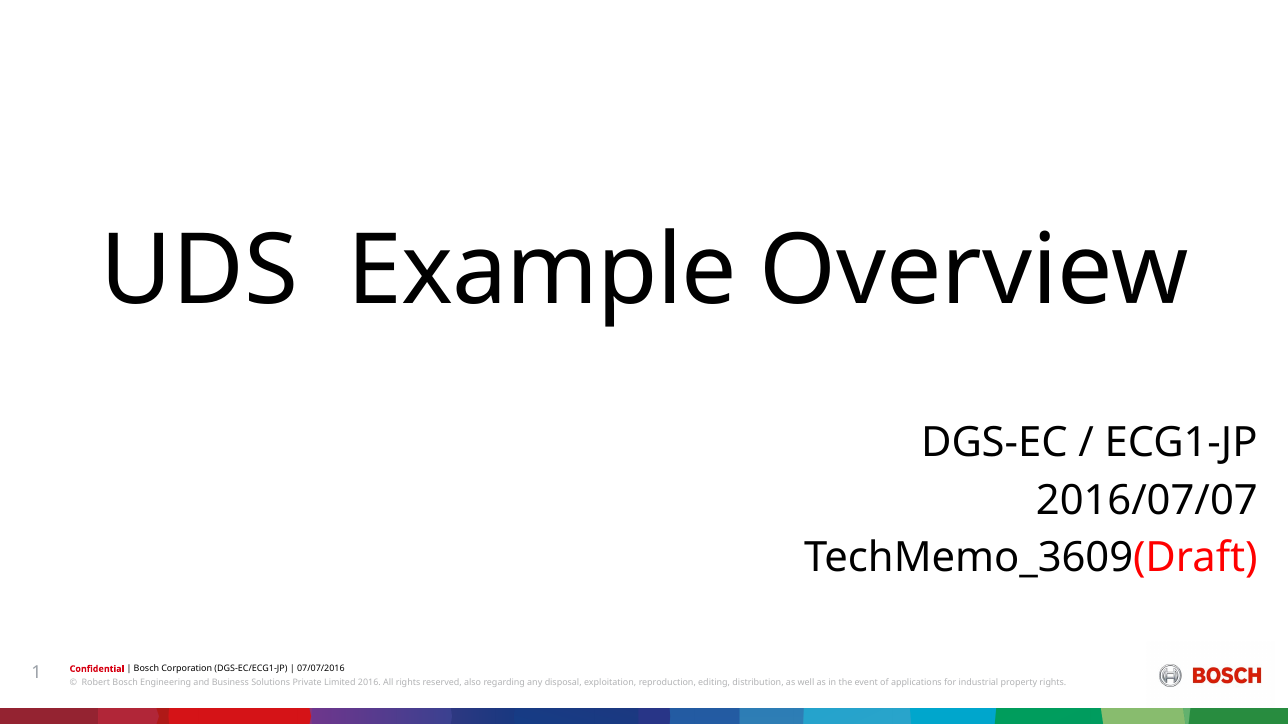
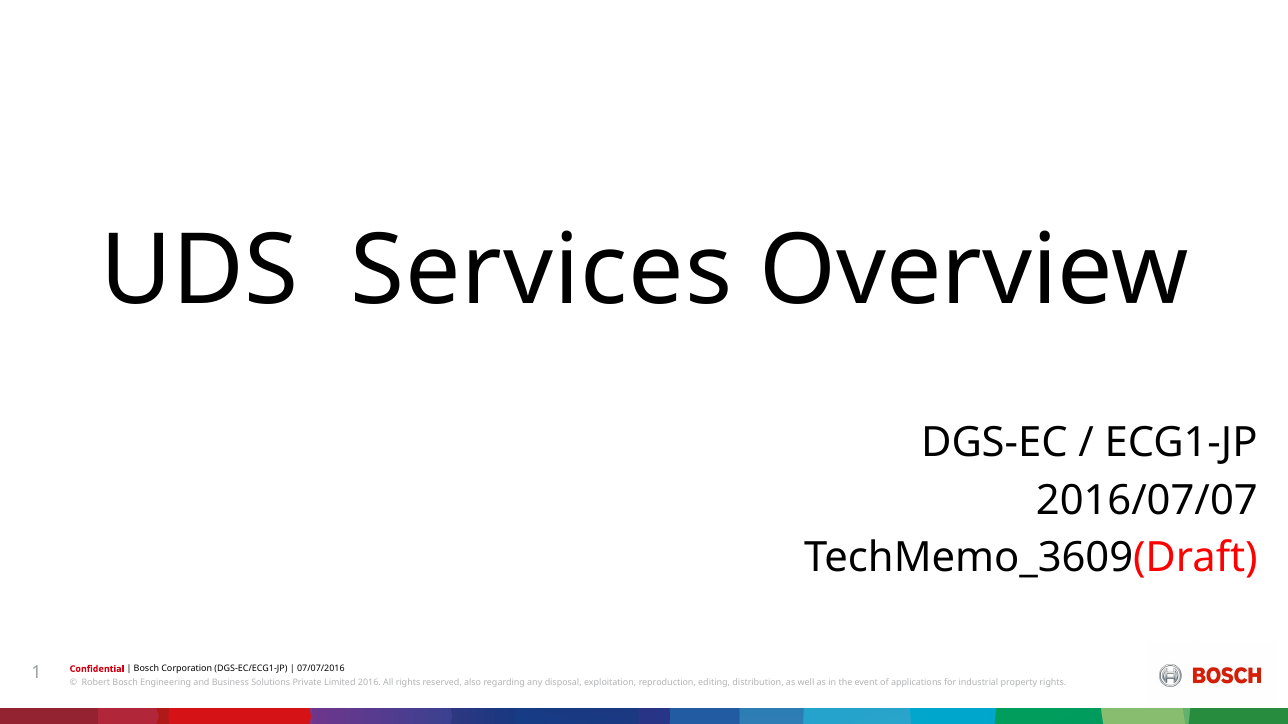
Example: Example -> Services
